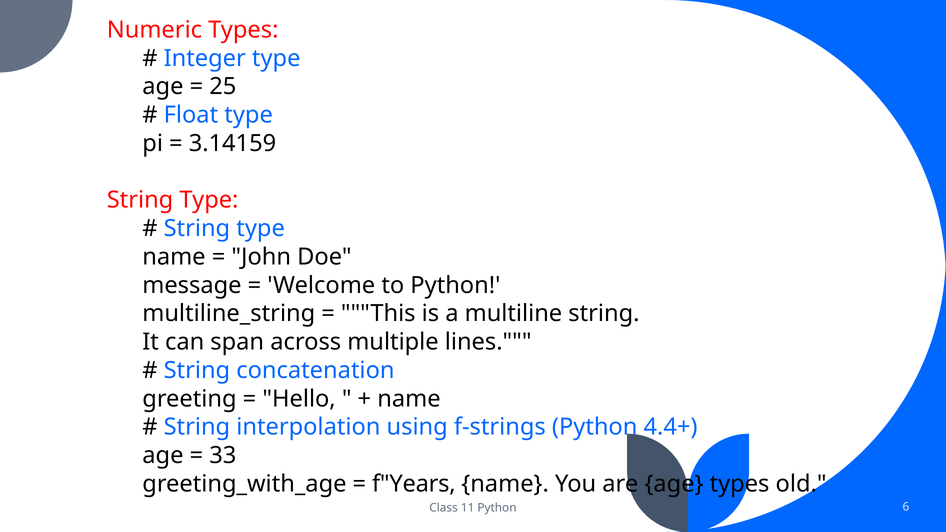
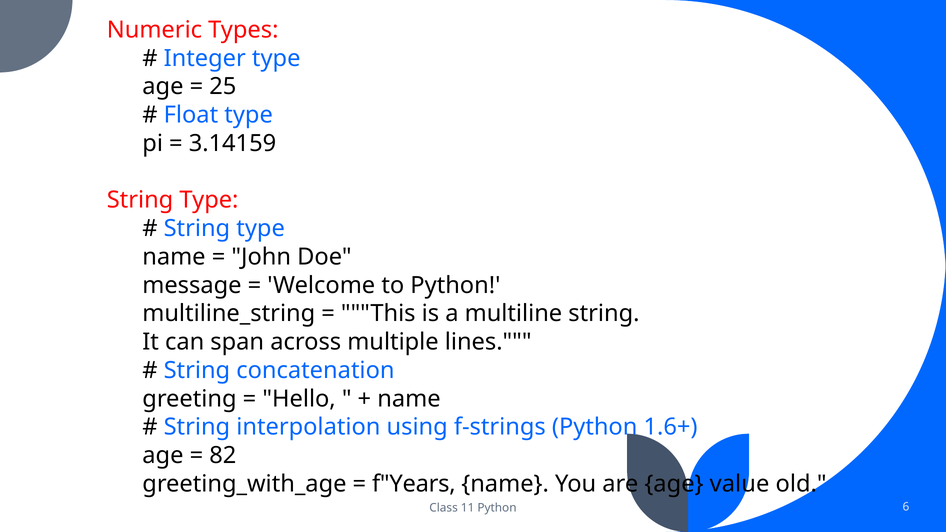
4.4+: 4.4+ -> 1.6+
33: 33 -> 82
age types: types -> value
